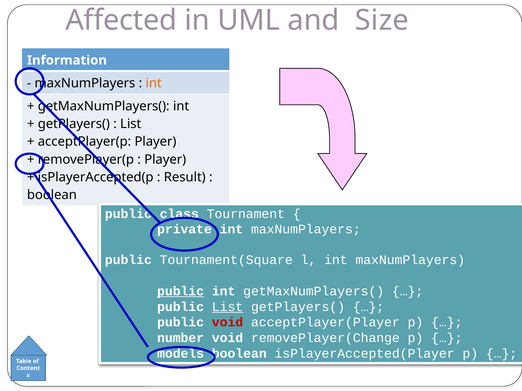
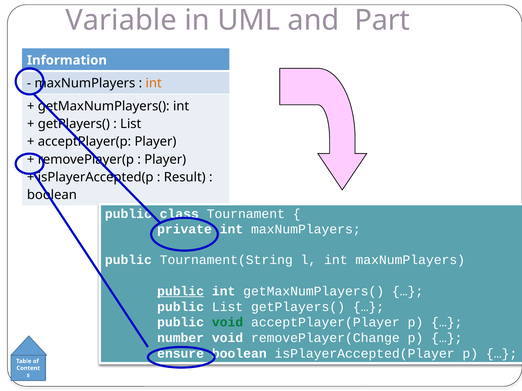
Affected: Affected -> Variable
Size: Size -> Part
Tournament(Square: Tournament(Square -> Tournament(String
List at (228, 307) underline: present -> none
void at (228, 323) colour: red -> green
models: models -> ensure
